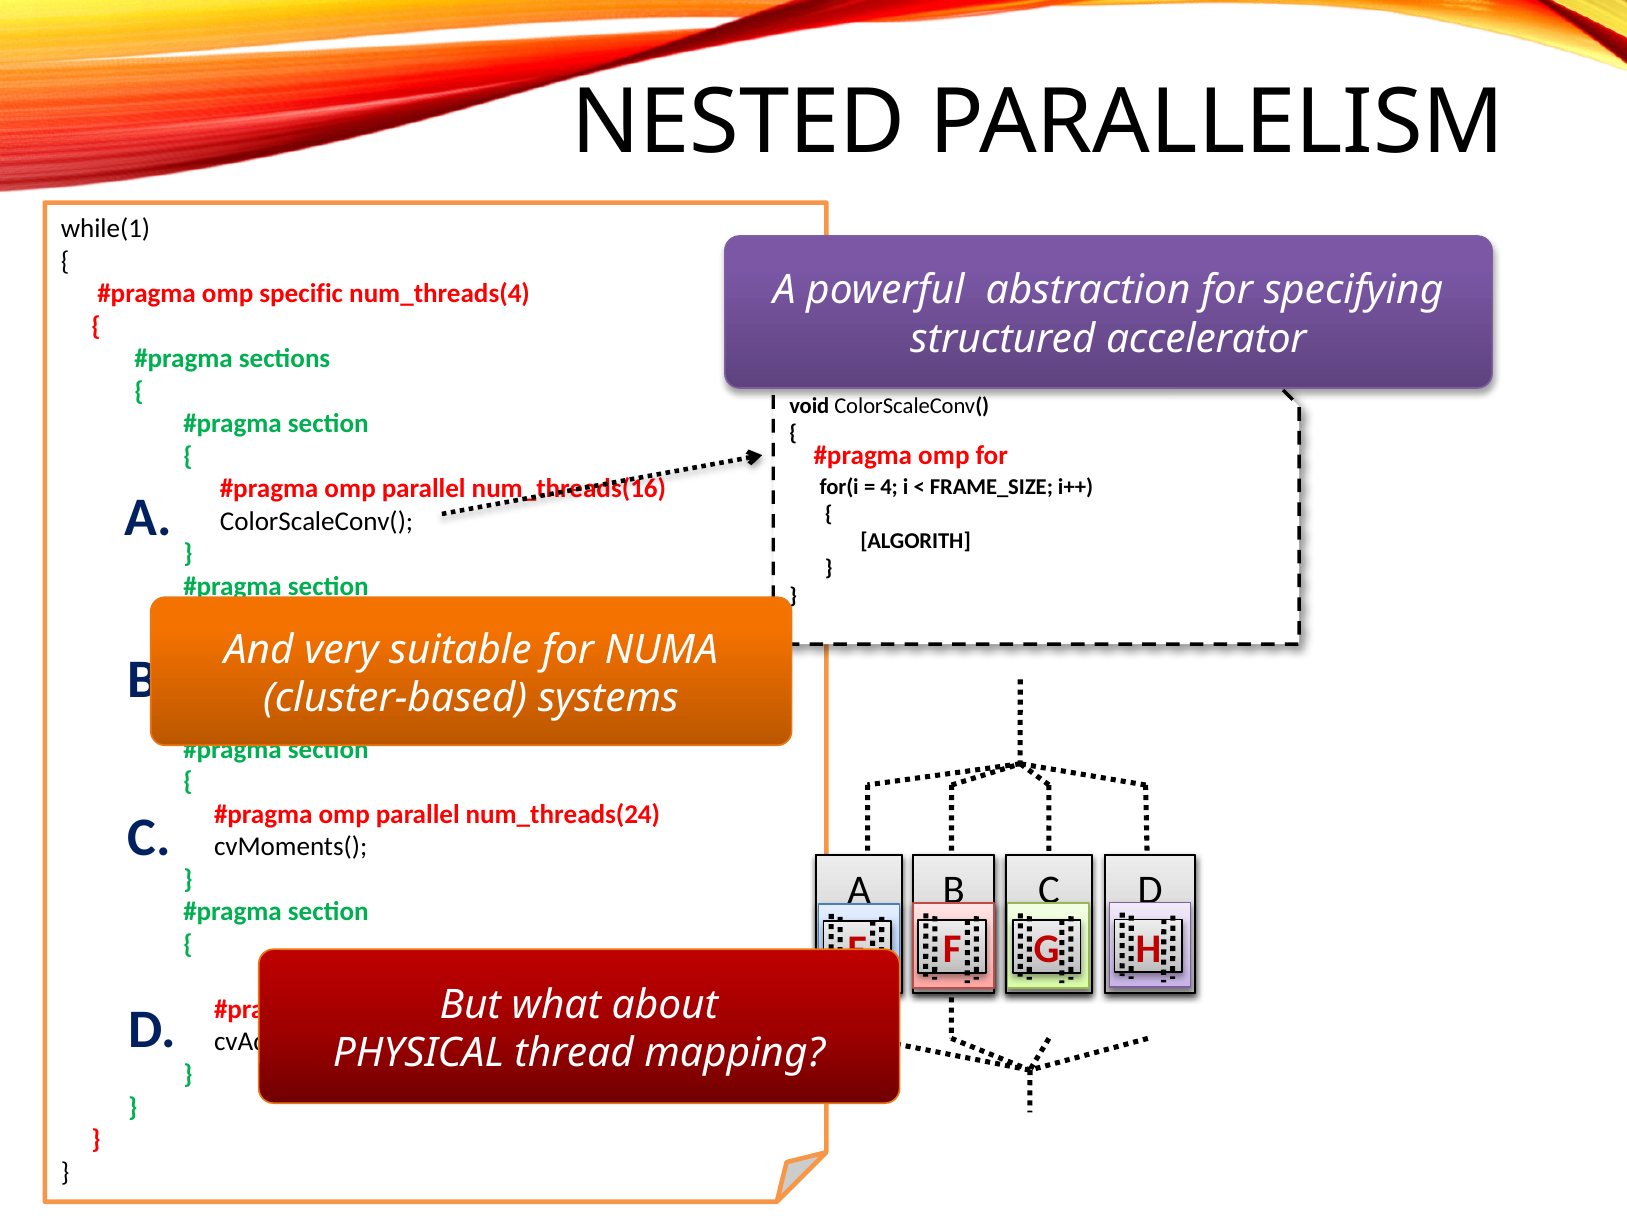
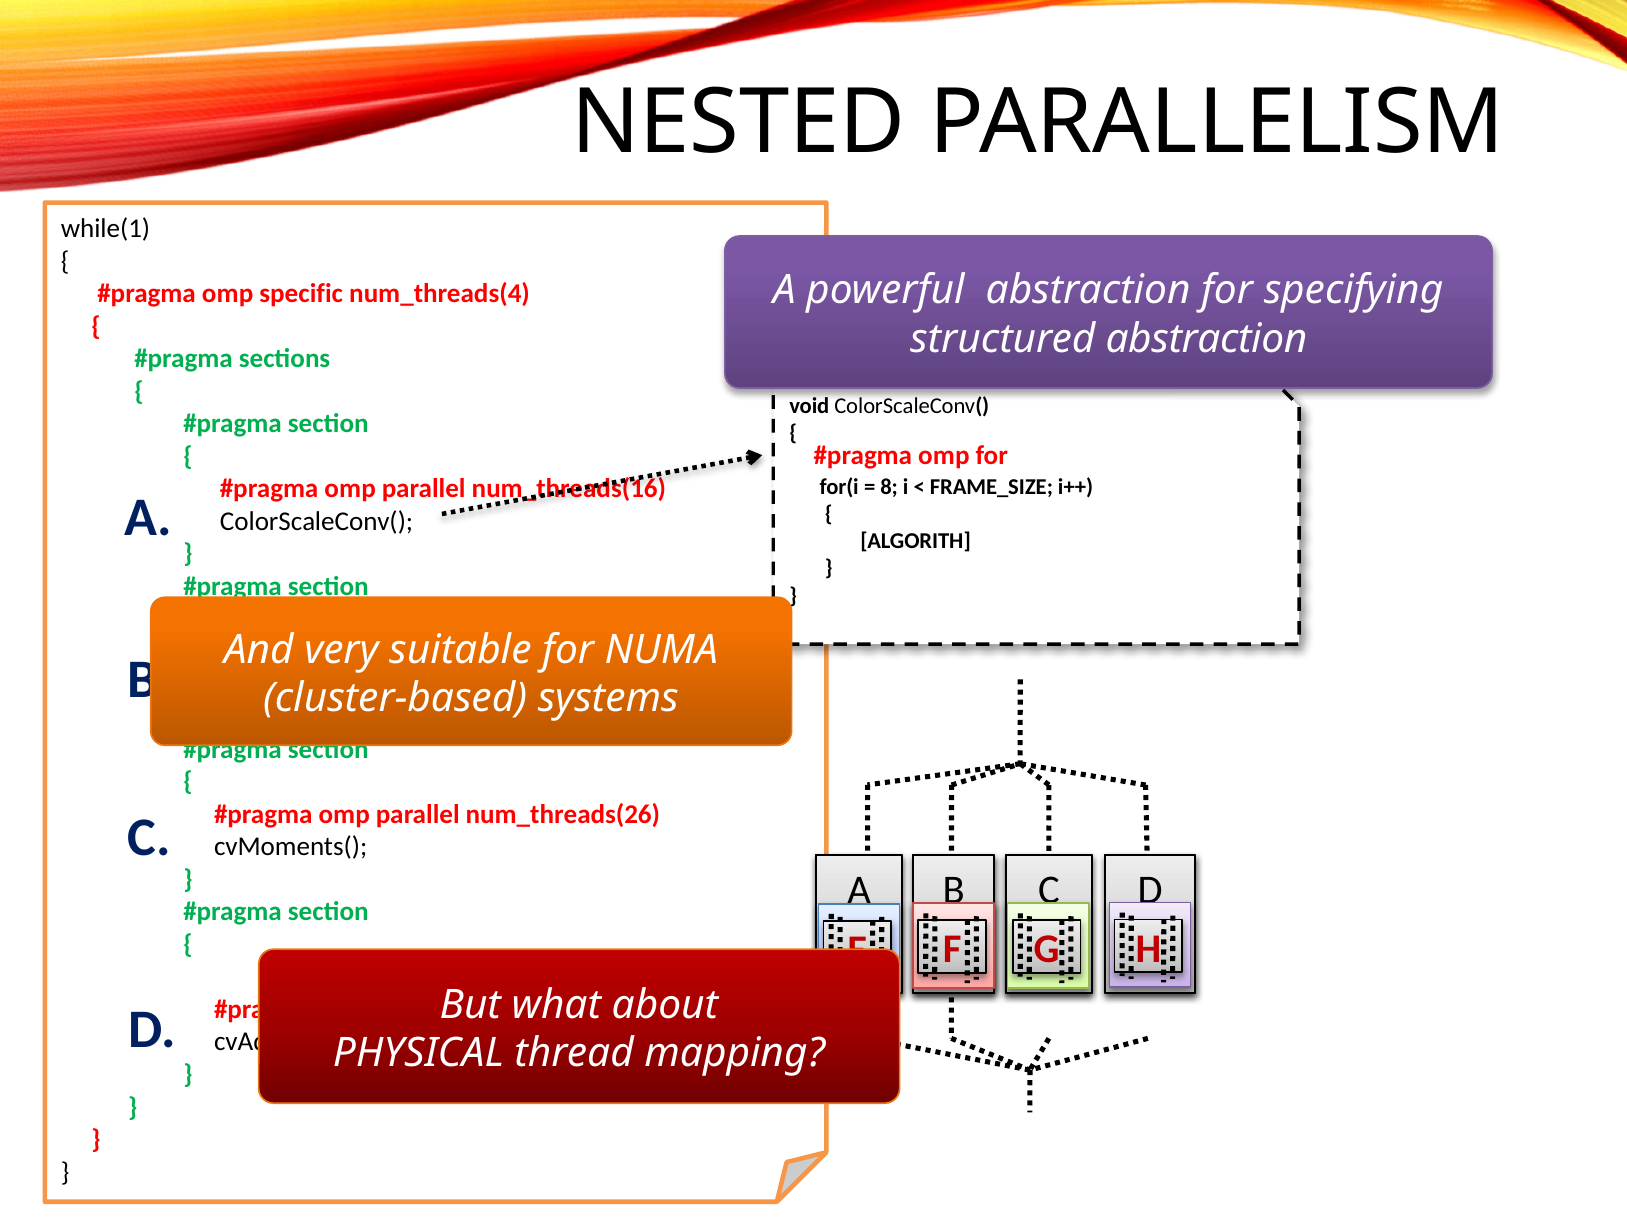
structured accelerator: accelerator -> abstraction
4: 4 -> 8
num_threads(24: num_threads(24 -> num_threads(26
